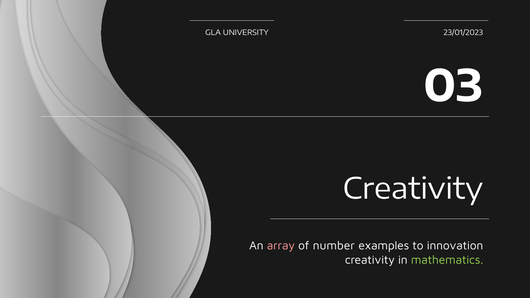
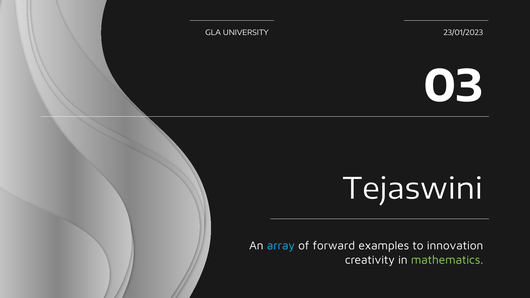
Creativity at (413, 189): Creativity -> Tejaswini
array colour: pink -> light blue
number: number -> forward
